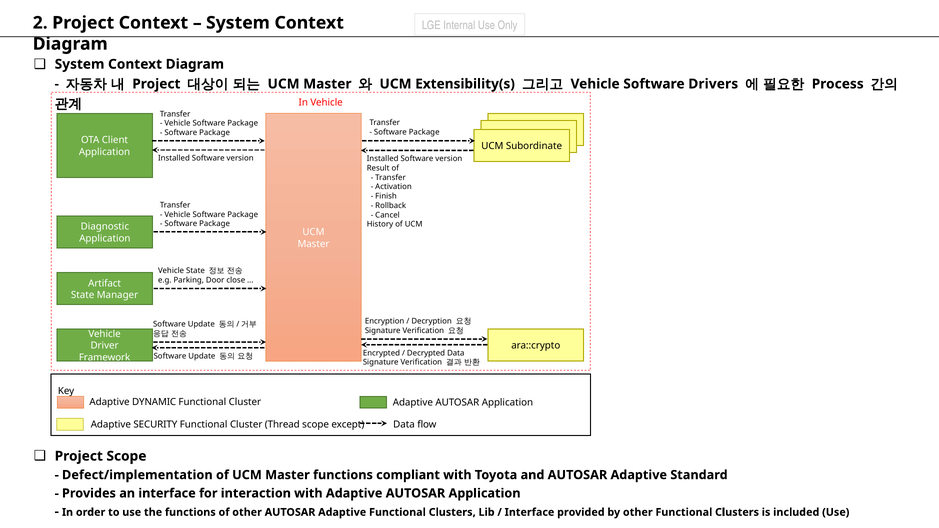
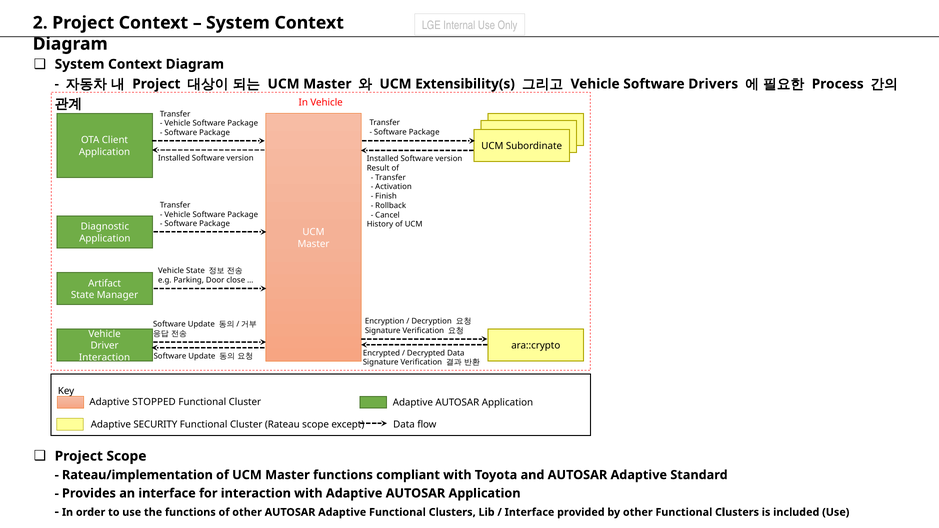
Framework at (105, 358): Framework -> Interaction
DYNAMIC: DYNAMIC -> STOPPED
Thread: Thread -> Rateau
Defect/implementation: Defect/implementation -> Rateau/implementation
